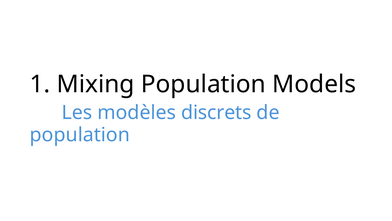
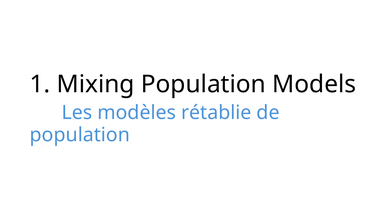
discrets: discrets -> rétablie
